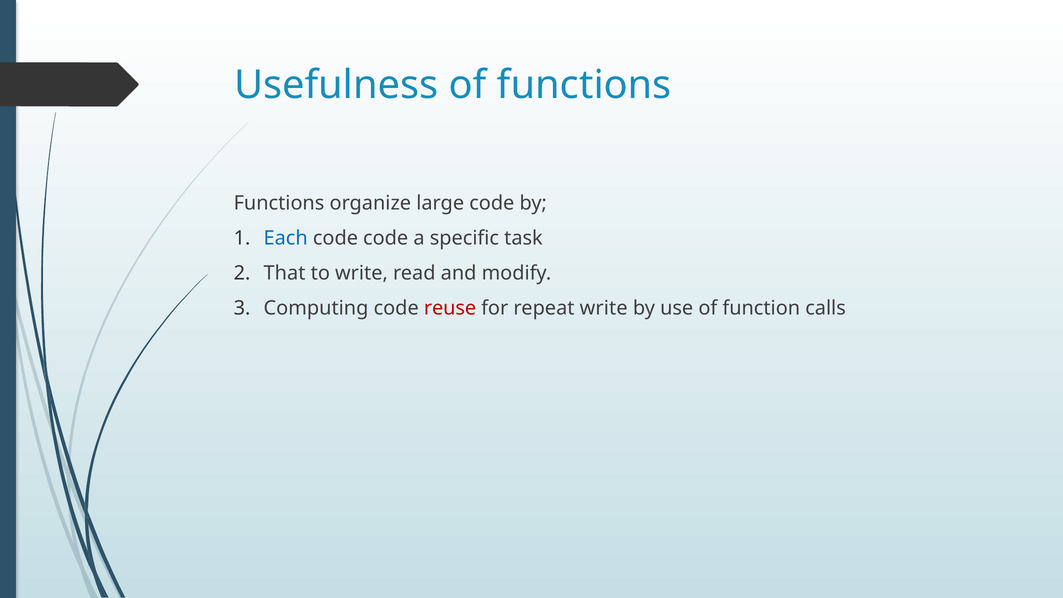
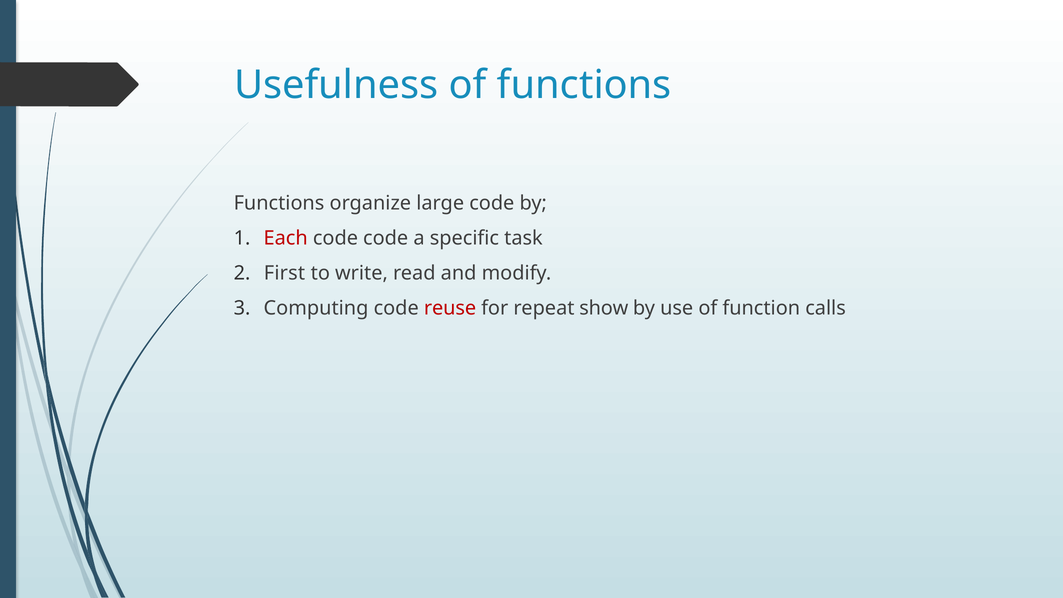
Each colour: blue -> red
That: That -> First
repeat write: write -> show
